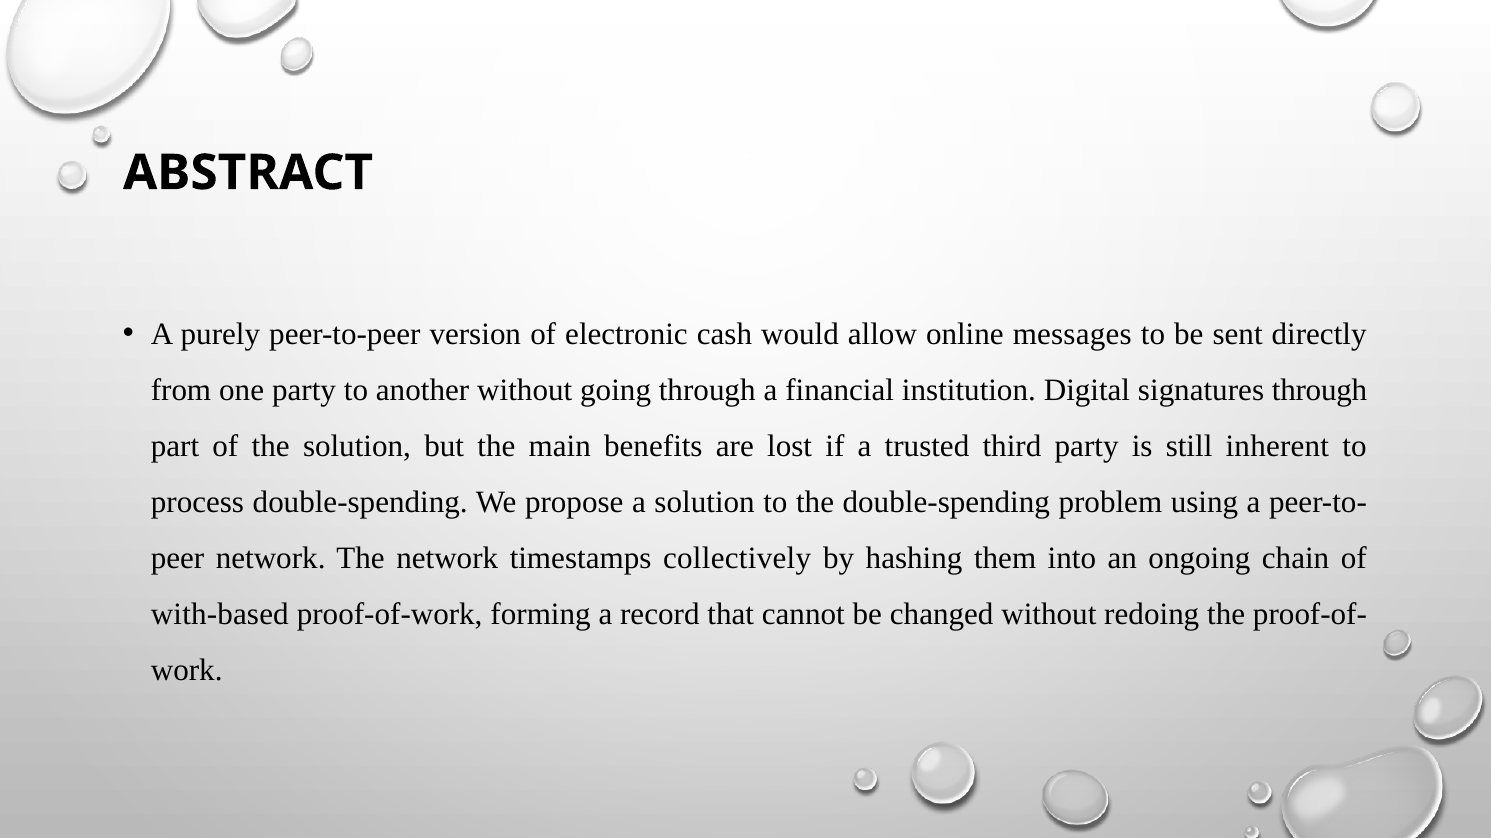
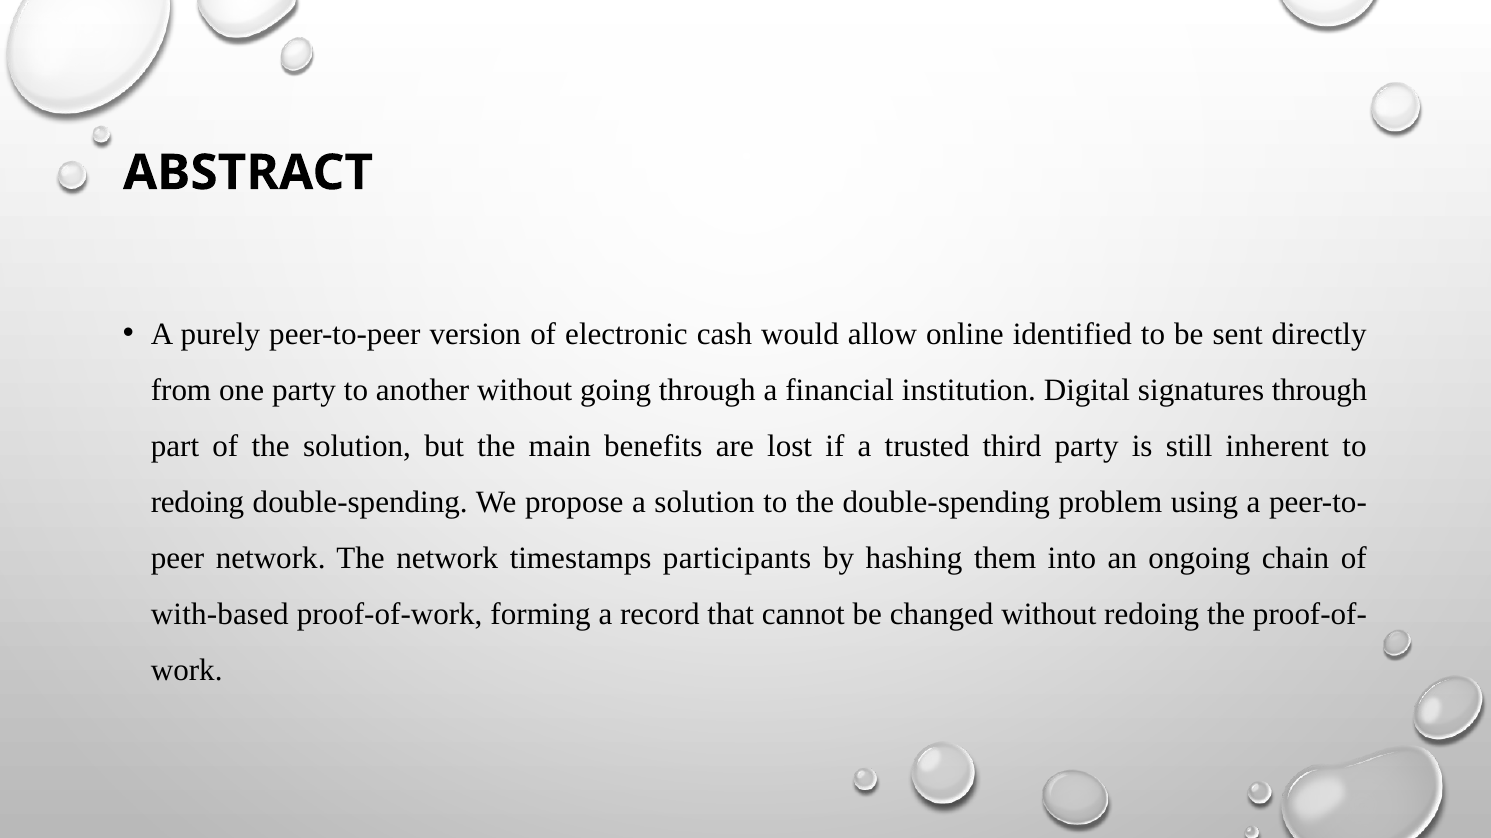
messages: messages -> identified
process at (197, 503): process -> redoing
collectively: collectively -> participants
